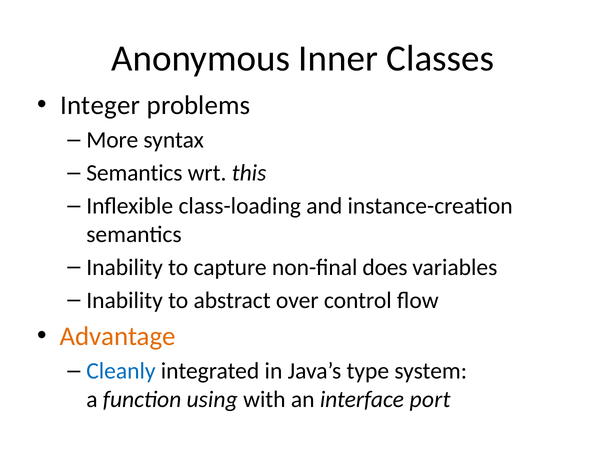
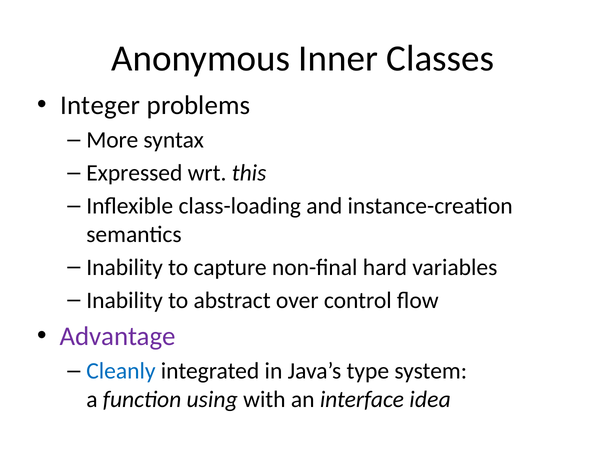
Semantics at (134, 173): Semantics -> Expressed
does: does -> hard
Advantage colour: orange -> purple
port: port -> idea
